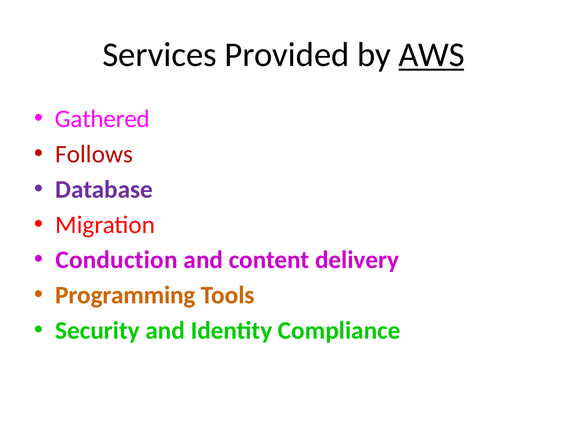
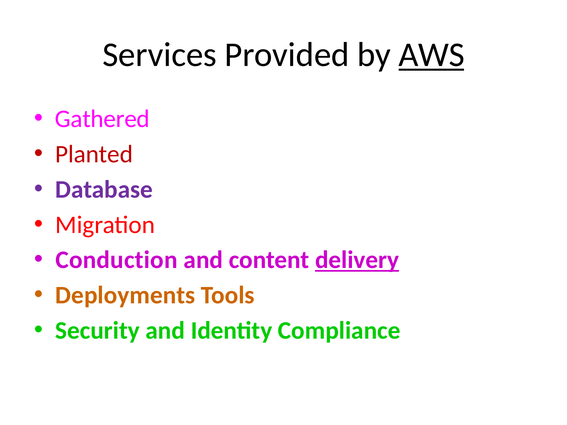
Follows: Follows -> Planted
delivery underline: none -> present
Programming: Programming -> Deployments
